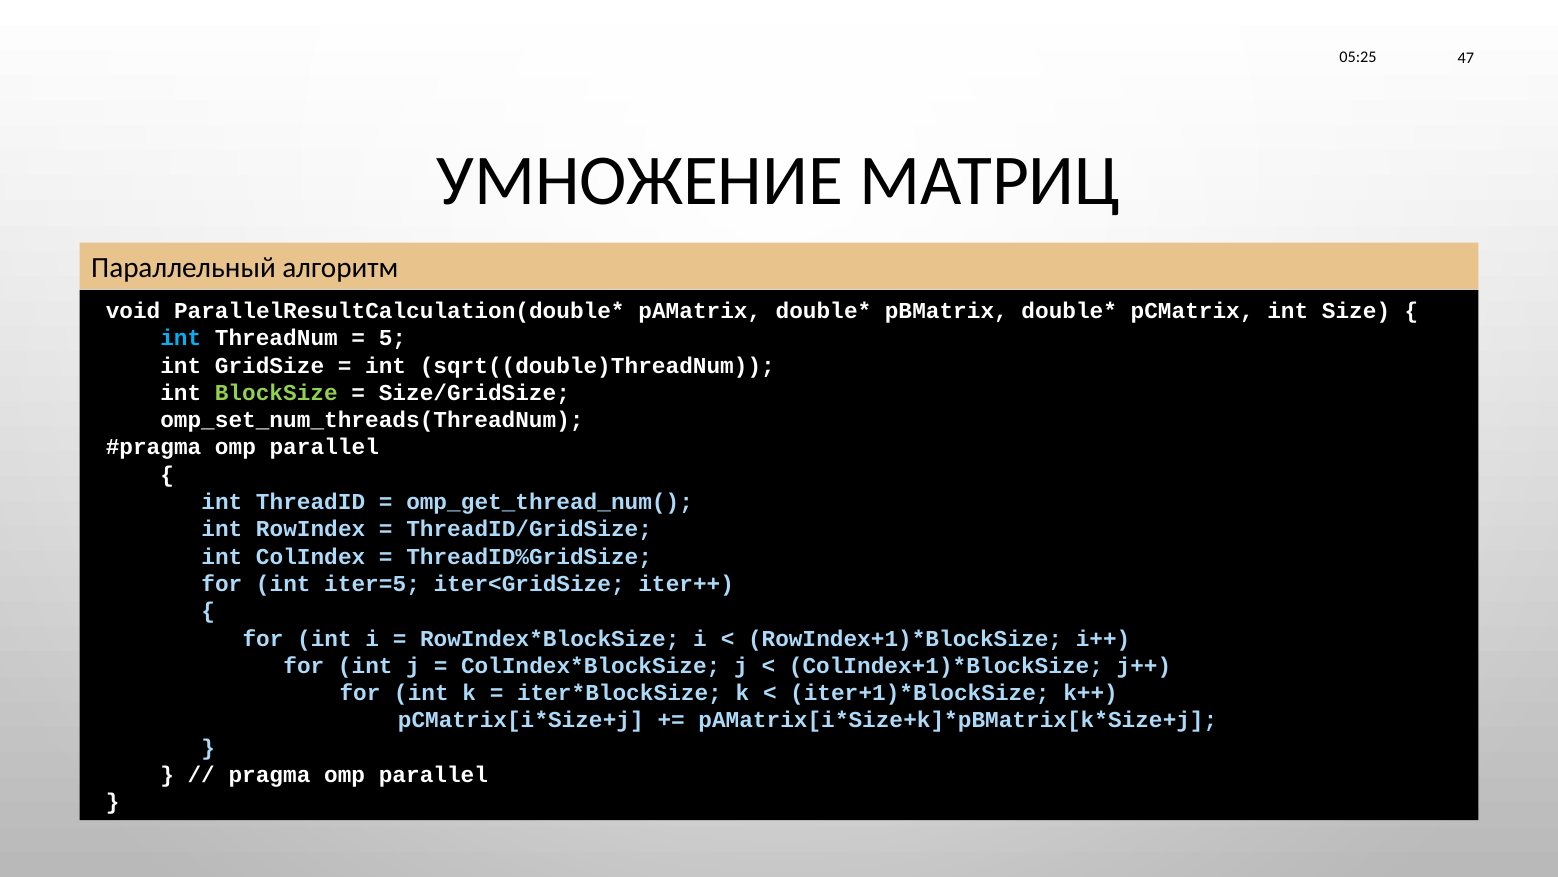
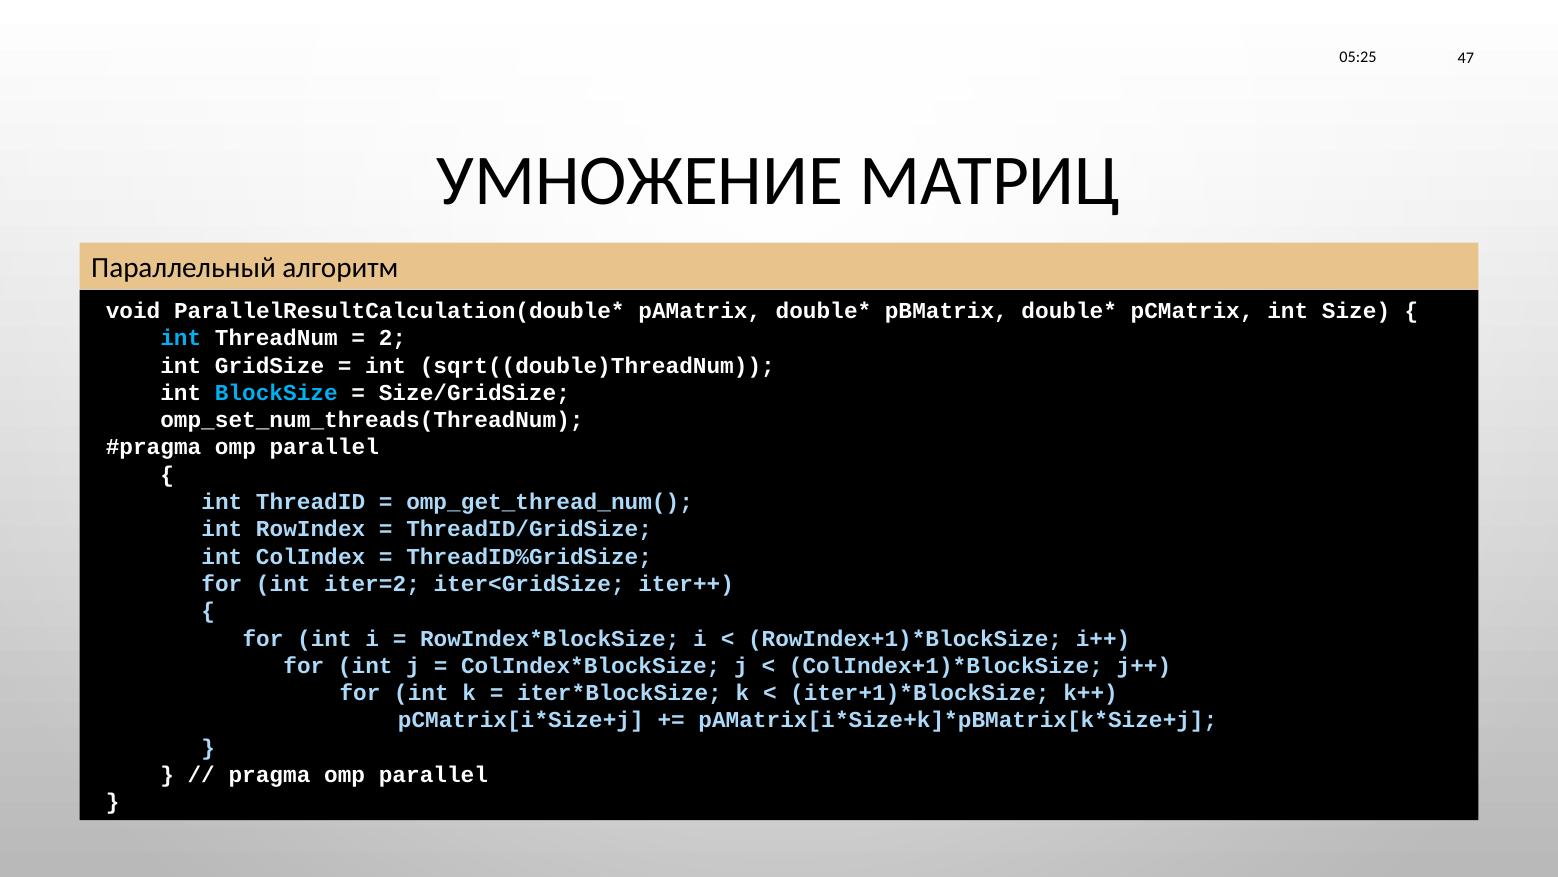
5: 5 -> 2
BlockSize colour: light green -> light blue
iter=5: iter=5 -> iter=2
